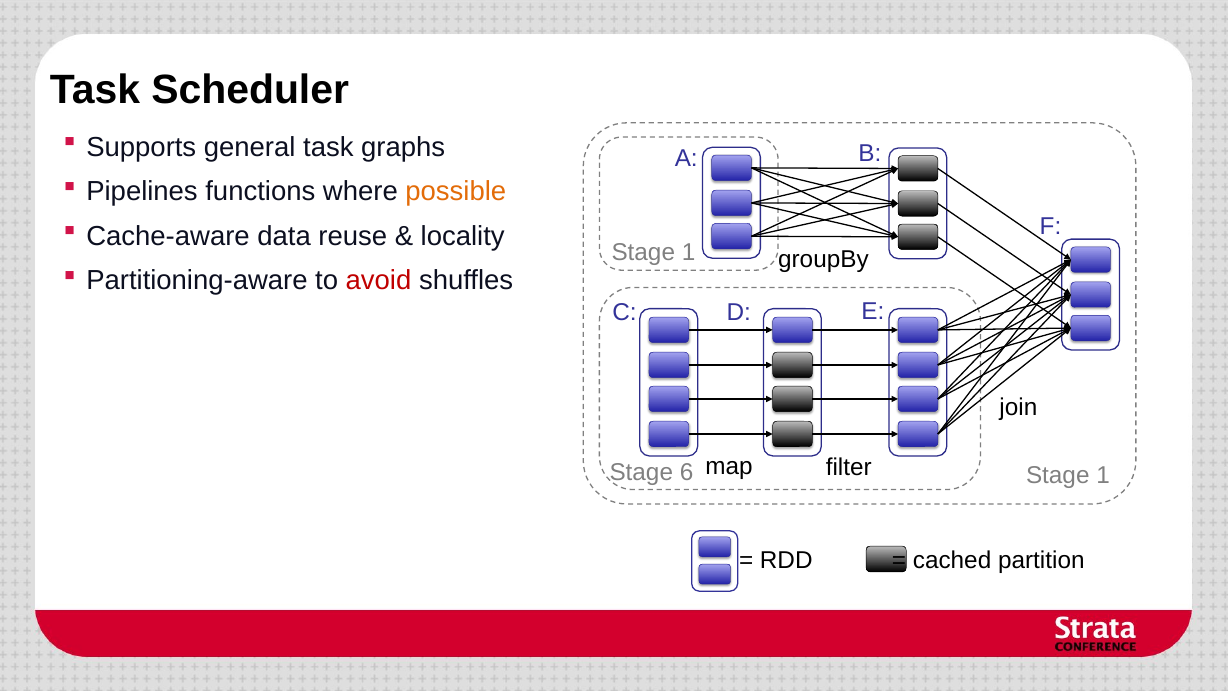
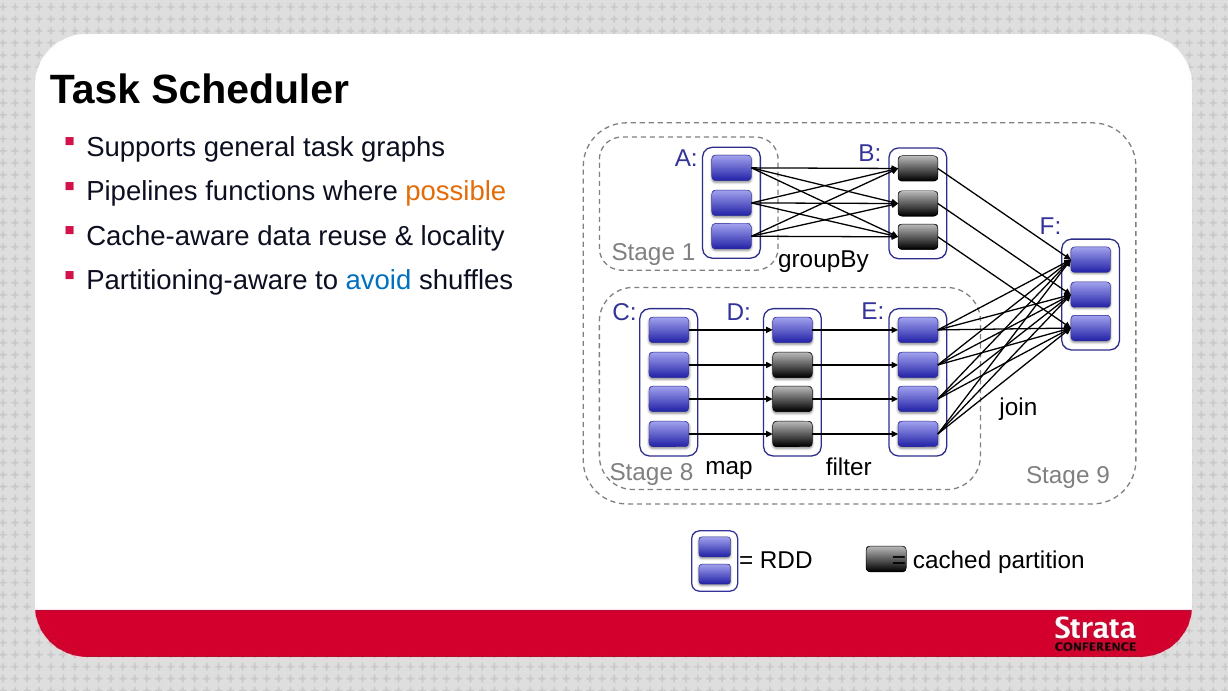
avoid colour: red -> blue
6: 6 -> 8
1 at (1103, 475): 1 -> 9
